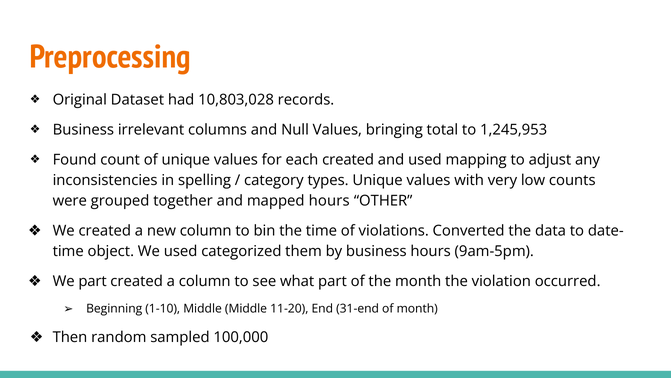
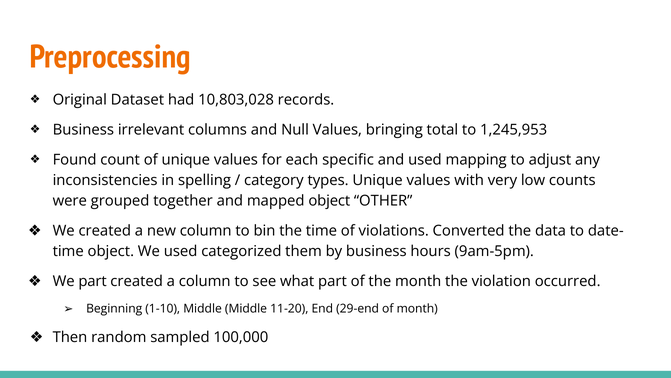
each created: created -> specific
mapped hours: hours -> object
31-end: 31-end -> 29-end
